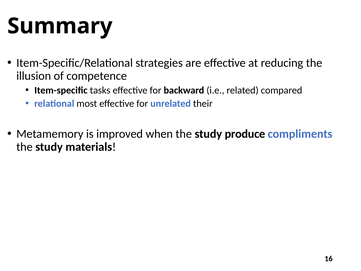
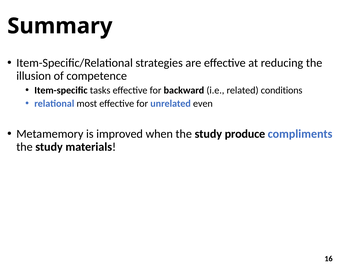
compared: compared -> conditions
their: their -> even
